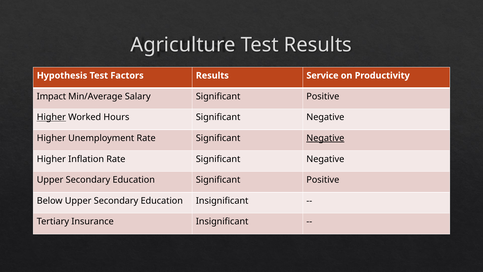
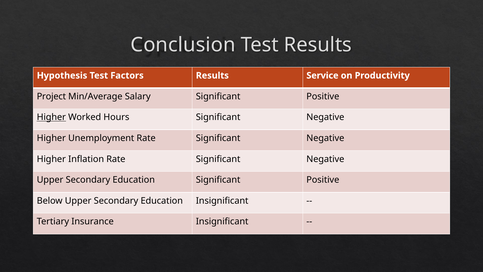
Agriculture: Agriculture -> Conclusion
Impact: Impact -> Project
Negative at (325, 138) underline: present -> none
